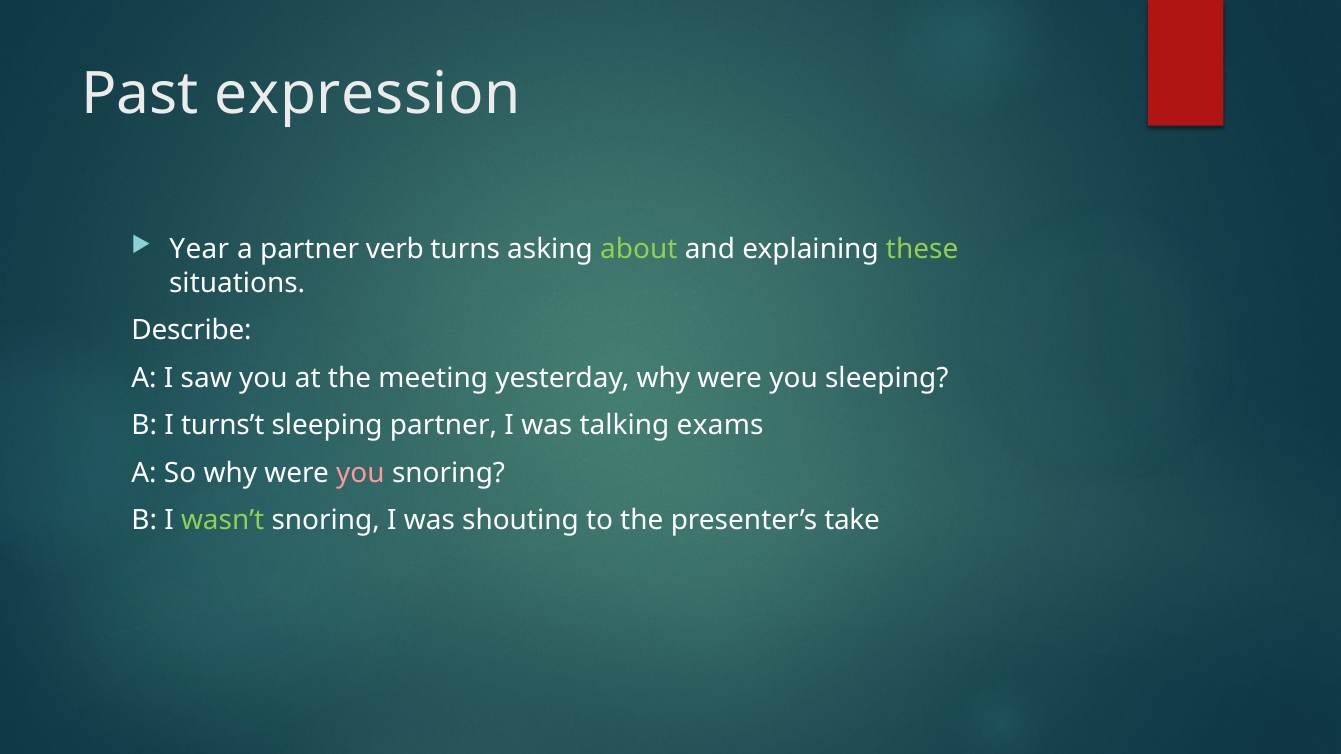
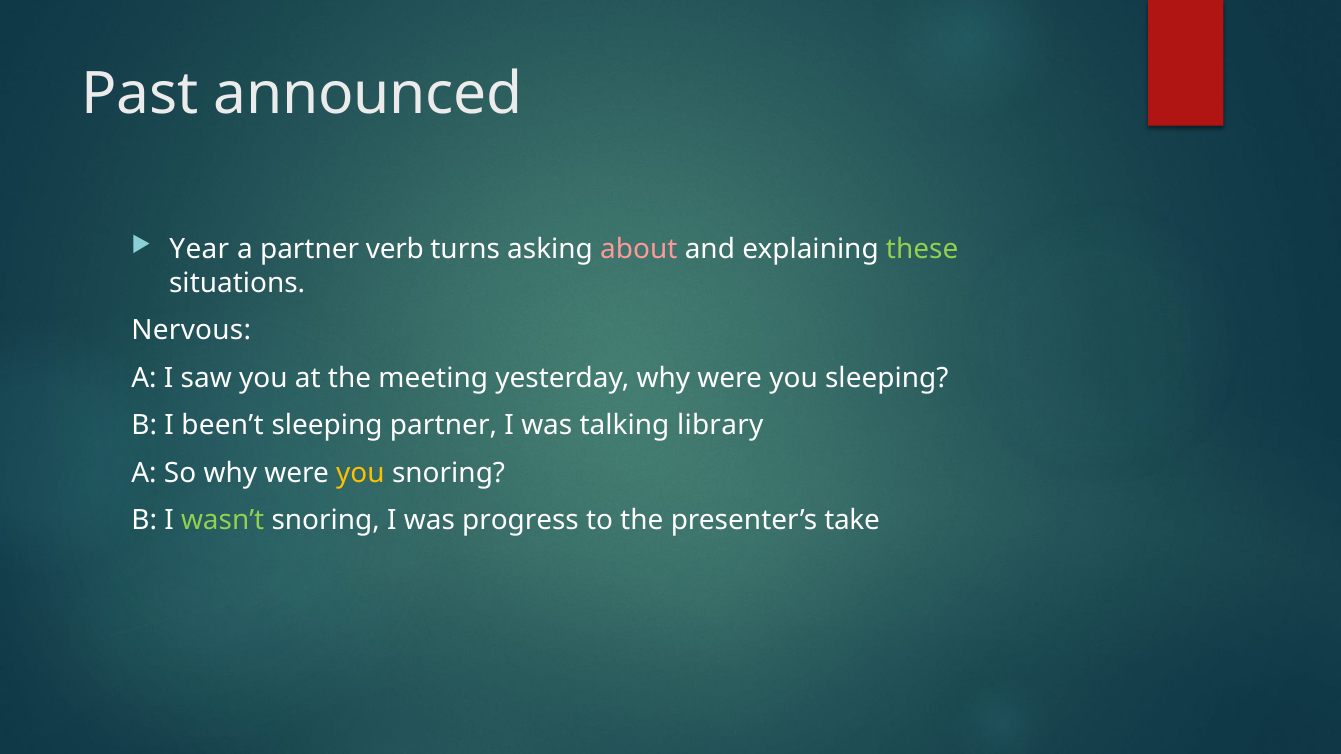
expression: expression -> announced
about colour: light green -> pink
Describe: Describe -> Nervous
turns’t: turns’t -> been’t
exams: exams -> library
you at (360, 473) colour: pink -> yellow
shouting: shouting -> progress
